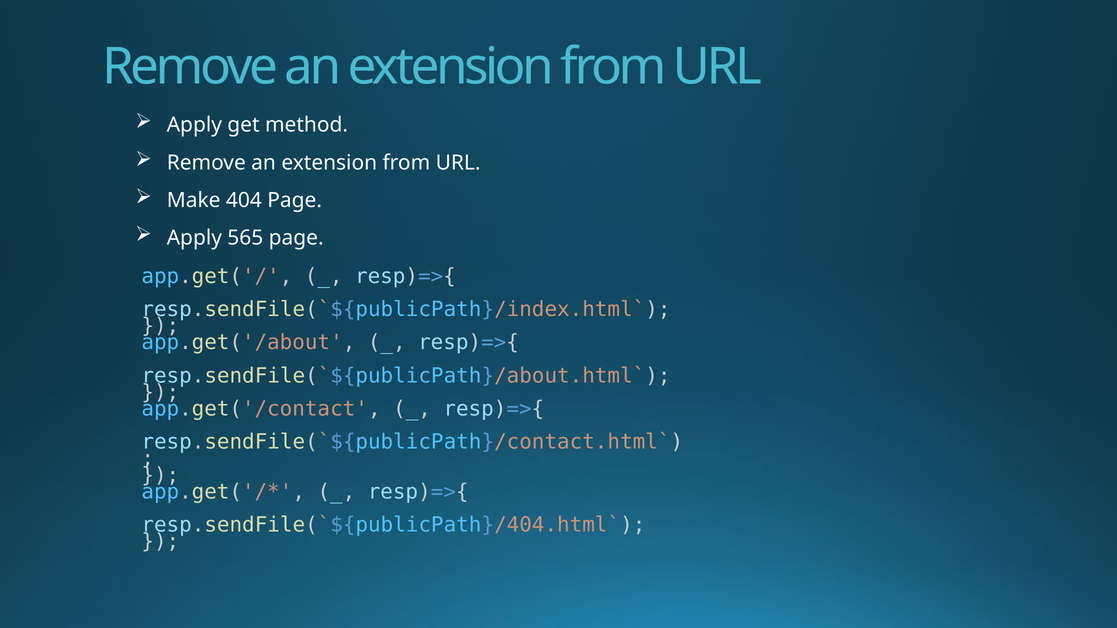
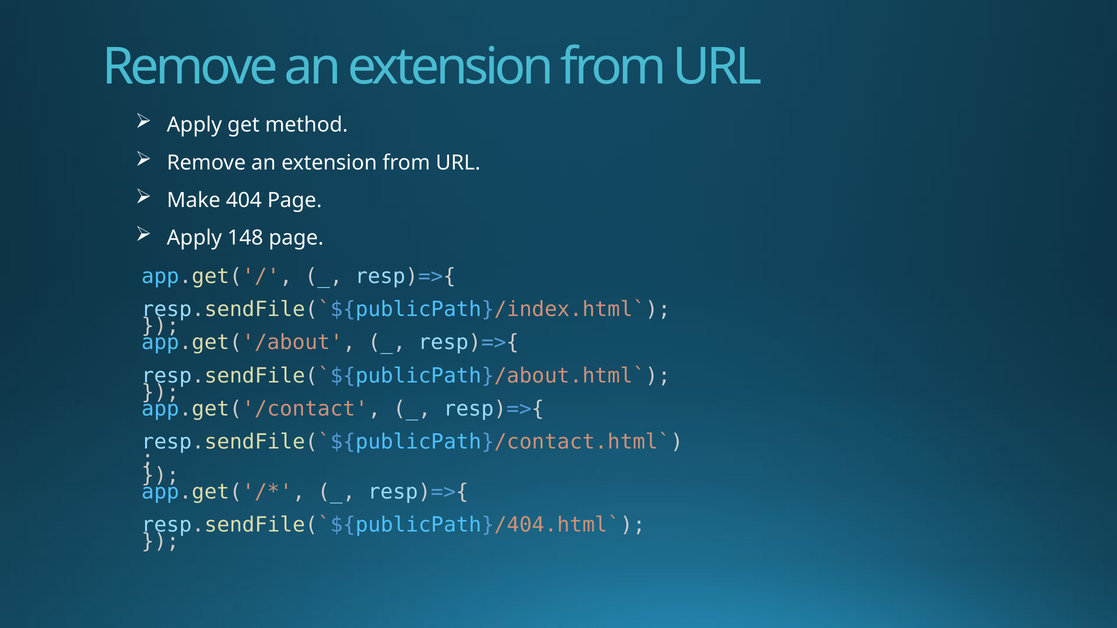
565: 565 -> 148
